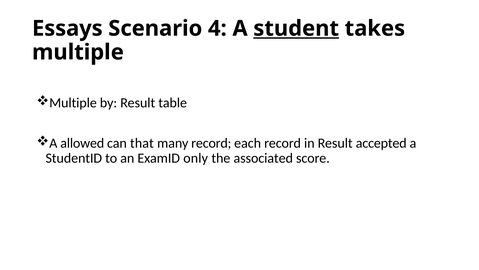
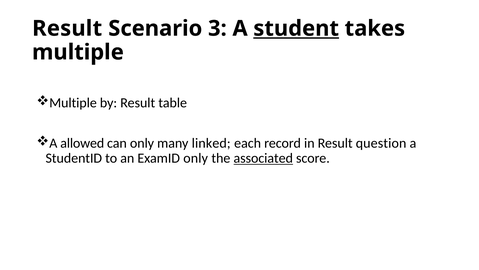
Essays at (67, 28): Essays -> Result
4: 4 -> 3
can that: that -> only
many record: record -> linked
accepted: accepted -> question
associated underline: none -> present
